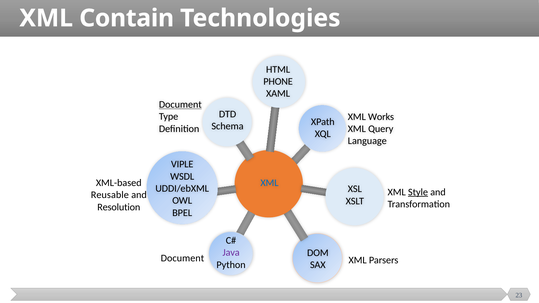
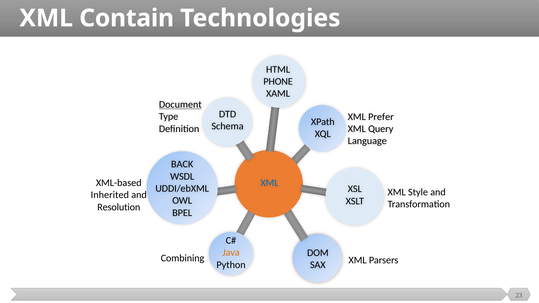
Works: Works -> Prefer
VIPLE: VIPLE -> BACK
Style underline: present -> none
Reusable: Reusable -> Inherited
Java colour: purple -> orange
Document at (182, 258): Document -> Combining
